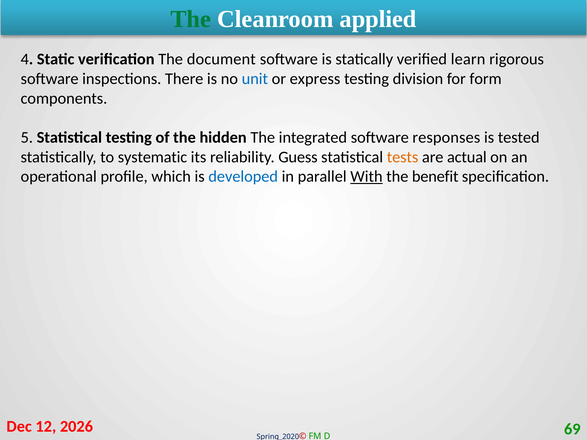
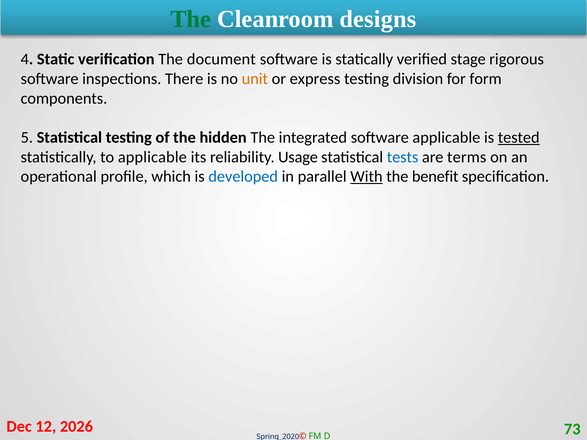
applied: applied -> designs
learn: learn -> stage
unit colour: blue -> orange
software responses: responses -> applicable
tested underline: none -> present
to systematic: systematic -> applicable
Guess: Guess -> Usage
tests colour: orange -> blue
actual: actual -> terms
69: 69 -> 73
